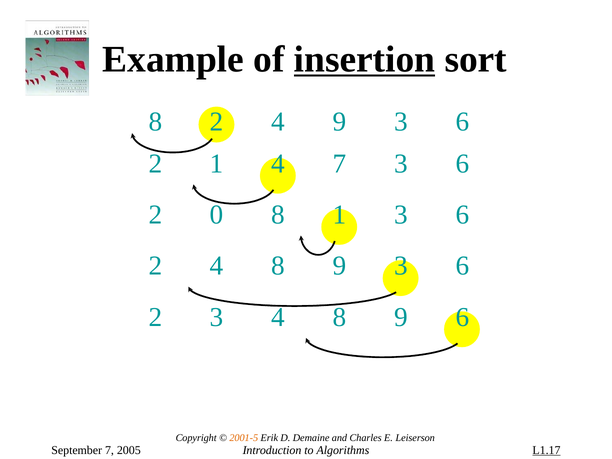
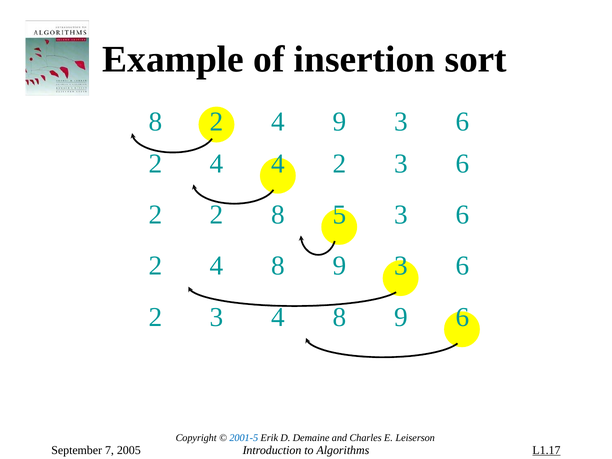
insertion underline: present -> none
1 at (217, 163): 1 -> 4
4 7: 7 -> 2
2 0: 0 -> 2
8 1: 1 -> 5
2001-5 colour: orange -> blue
